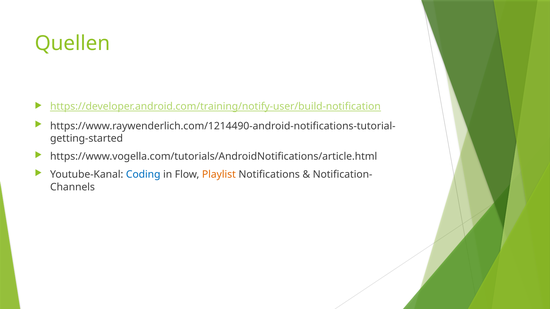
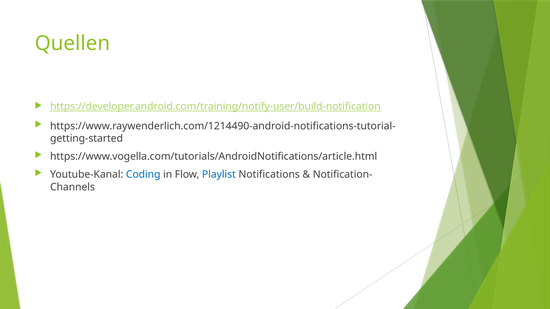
Playlist colour: orange -> blue
